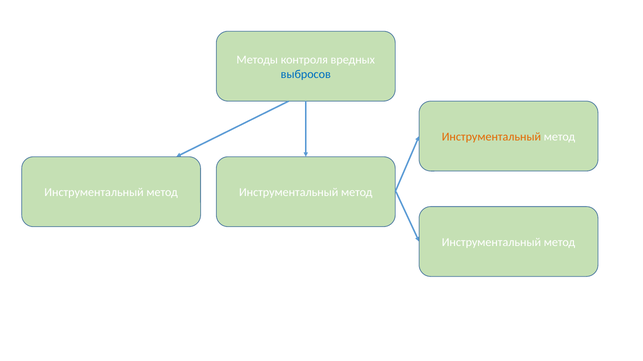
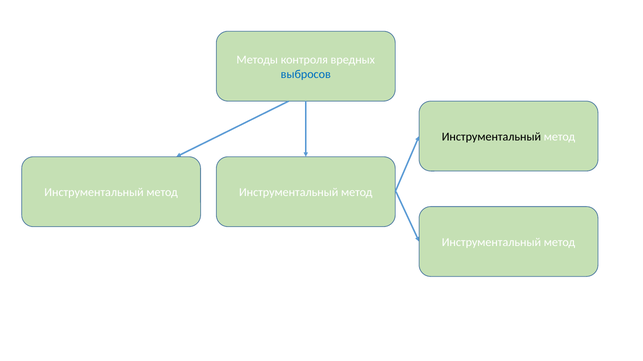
Инструментальный at (491, 137) colour: orange -> black
